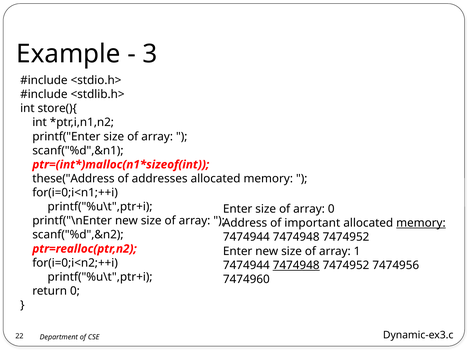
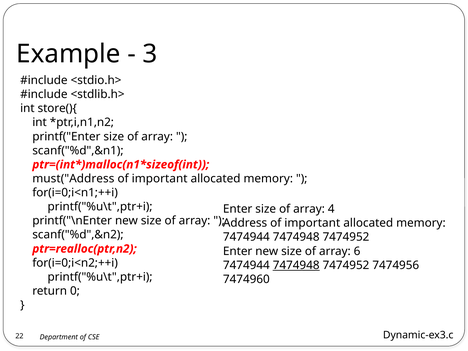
these("Address: these("Address -> must("Address
addresses at (160, 179): addresses -> important
array 0: 0 -> 4
memory at (421, 223) underline: present -> none
1: 1 -> 6
